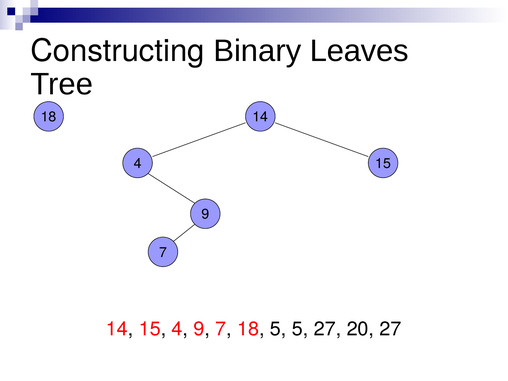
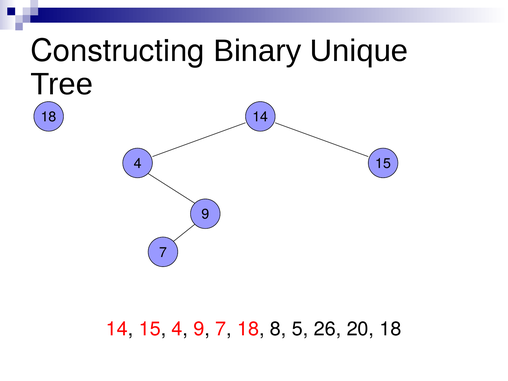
Leaves: Leaves -> Unique
18 5: 5 -> 8
5 27: 27 -> 26
20 27: 27 -> 18
